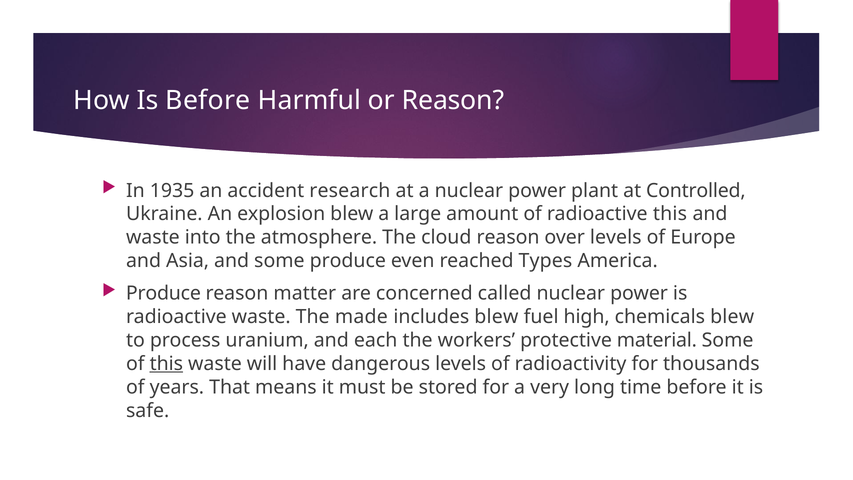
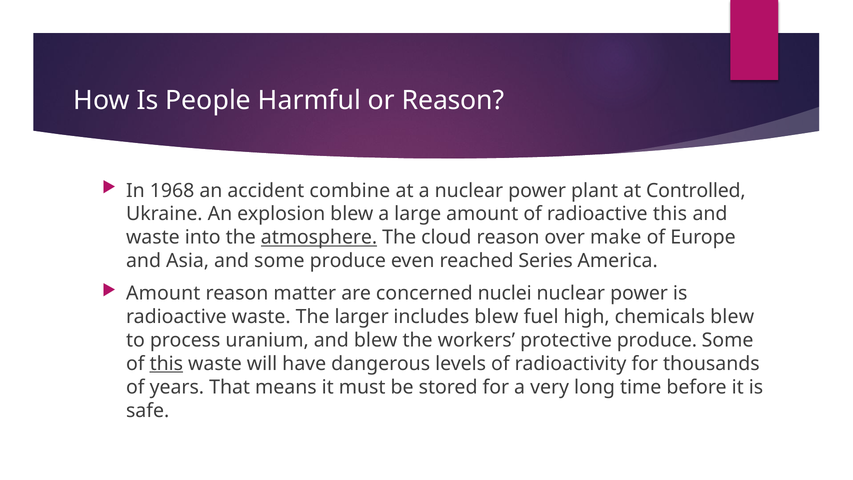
Is Before: Before -> People
1935: 1935 -> 1968
research: research -> combine
atmosphere underline: none -> present
over levels: levels -> make
Types: Types -> Series
Produce at (163, 293): Produce -> Amount
called: called -> nuclei
made: made -> larger
and each: each -> blew
protective material: material -> produce
